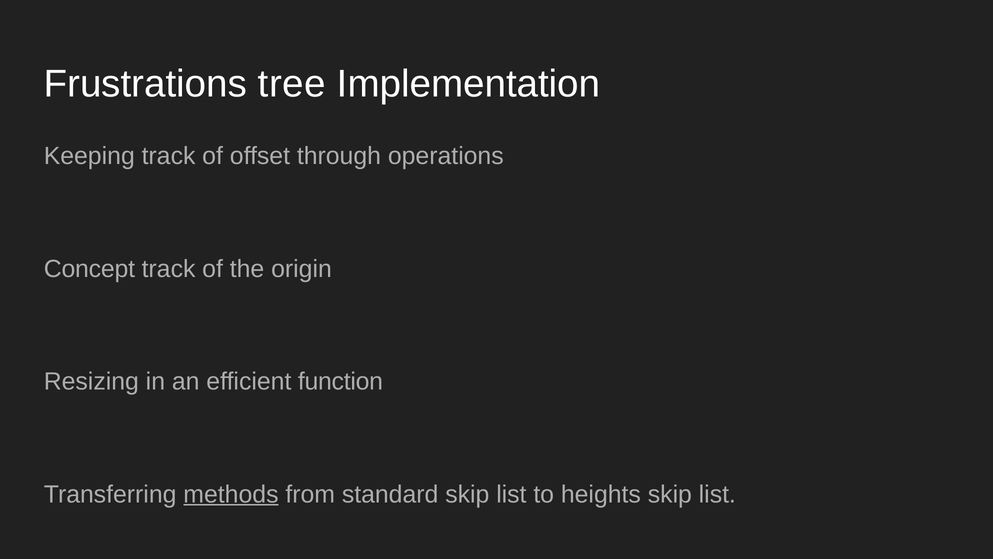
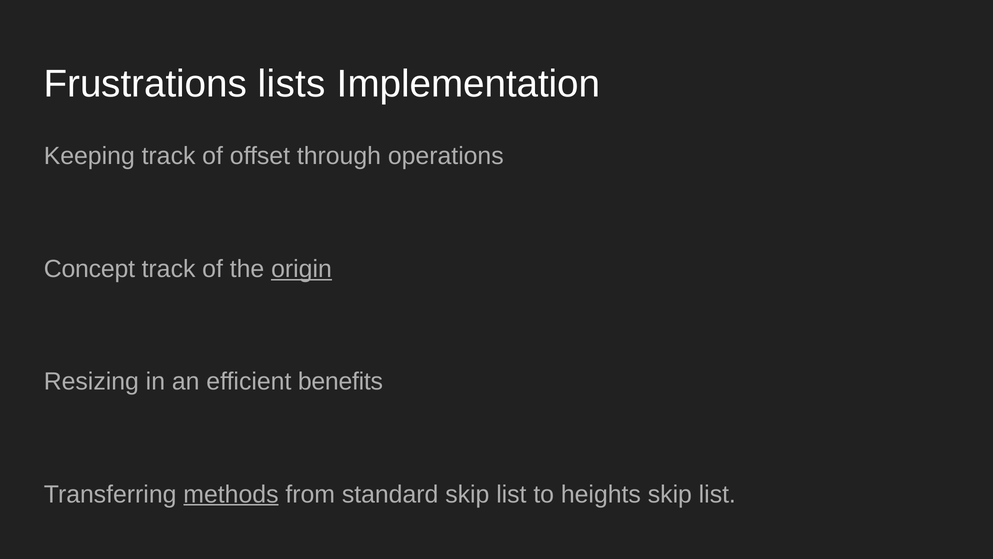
tree: tree -> lists
origin underline: none -> present
function: function -> benefits
